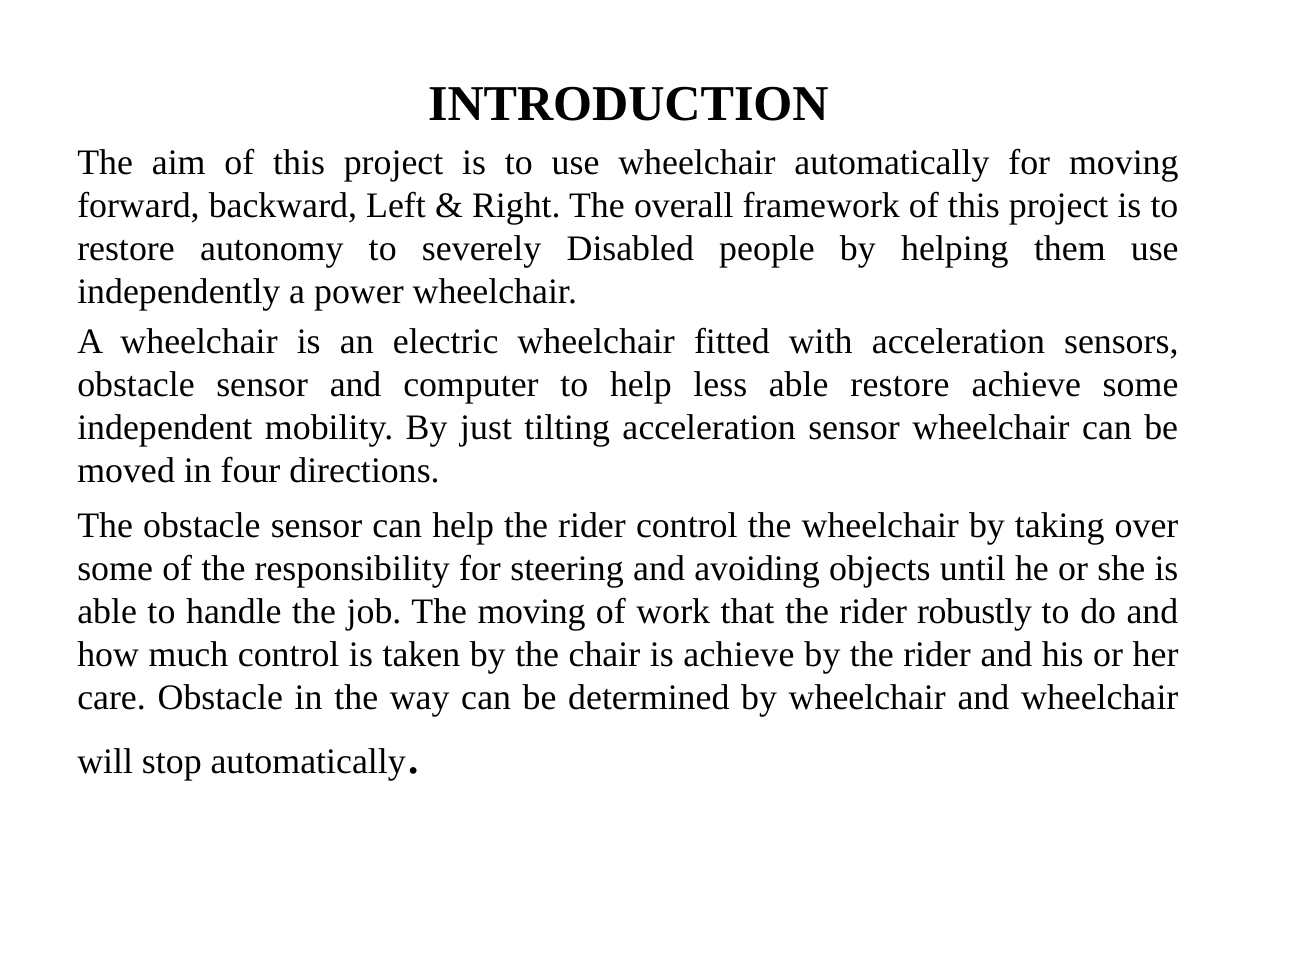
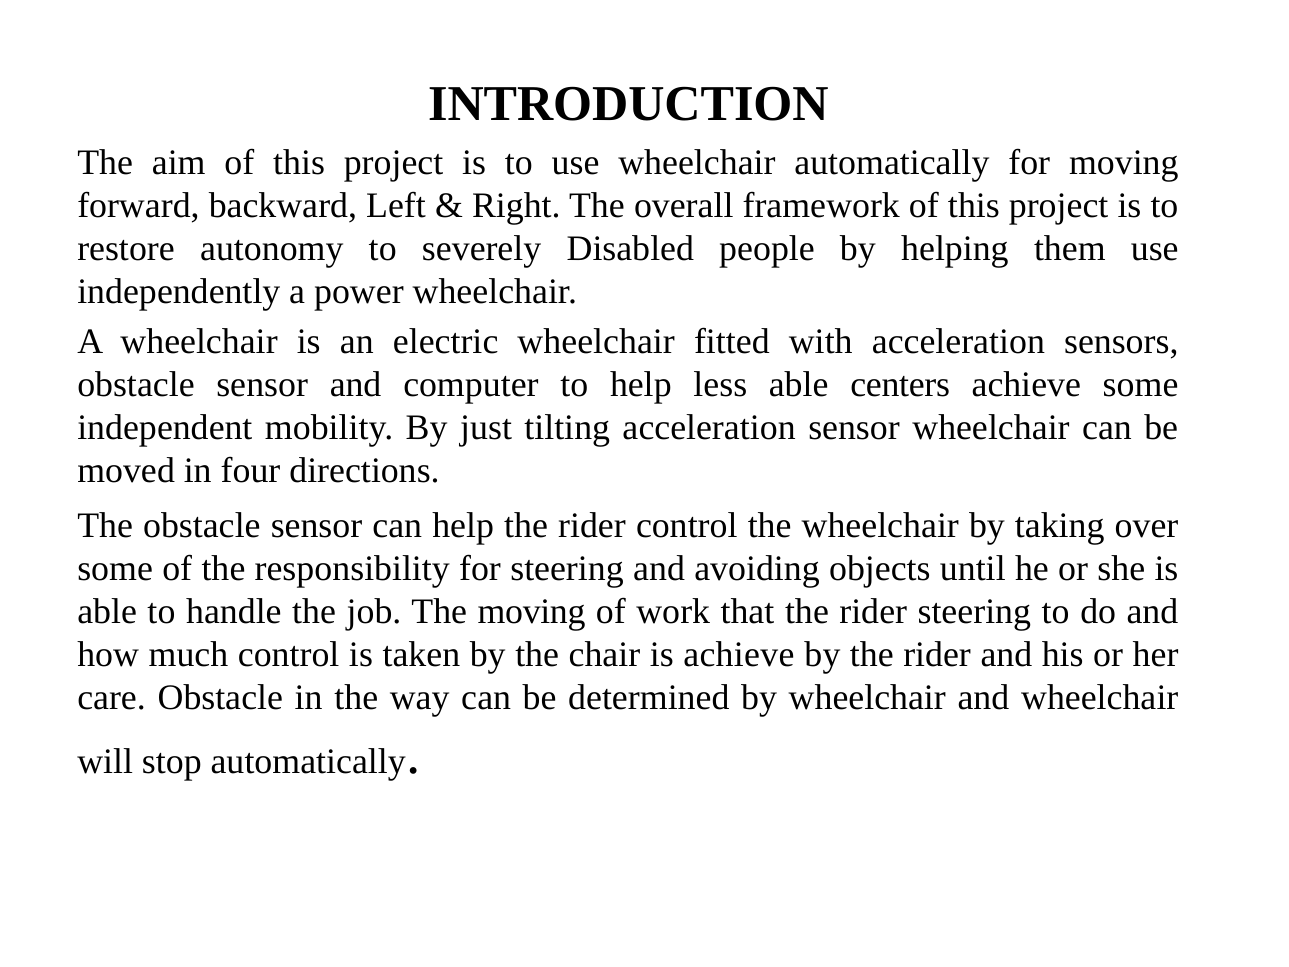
able restore: restore -> centers
rider robustly: robustly -> steering
